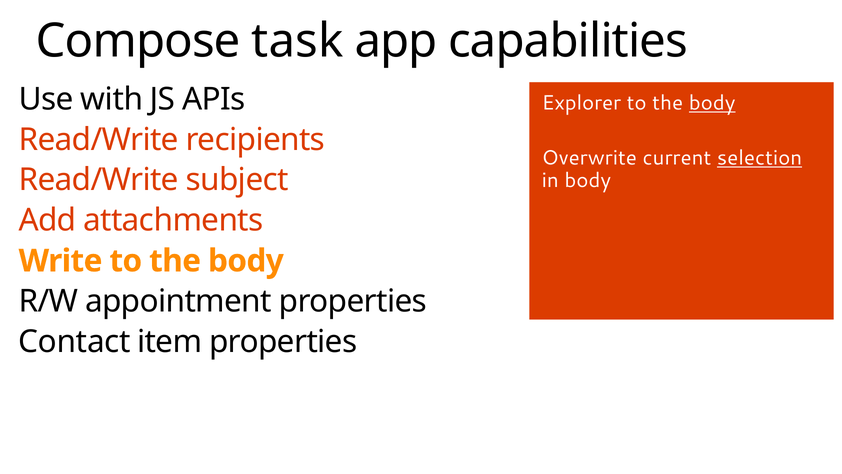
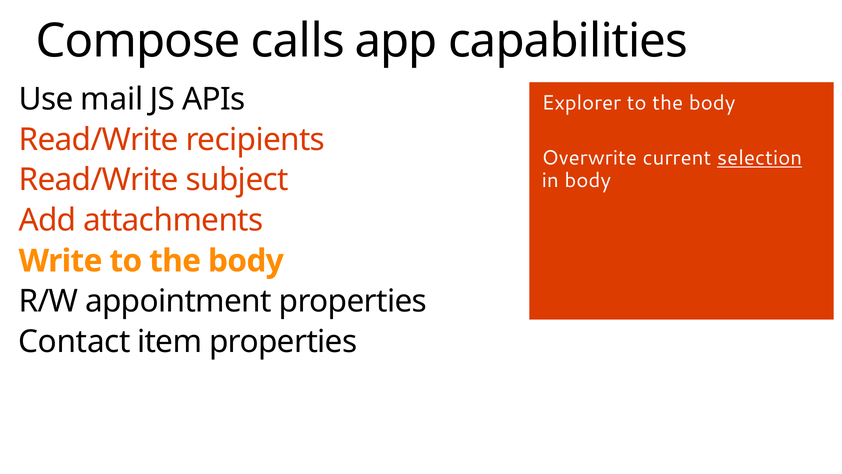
task: task -> calls
with: with -> mail
body at (712, 103) underline: present -> none
